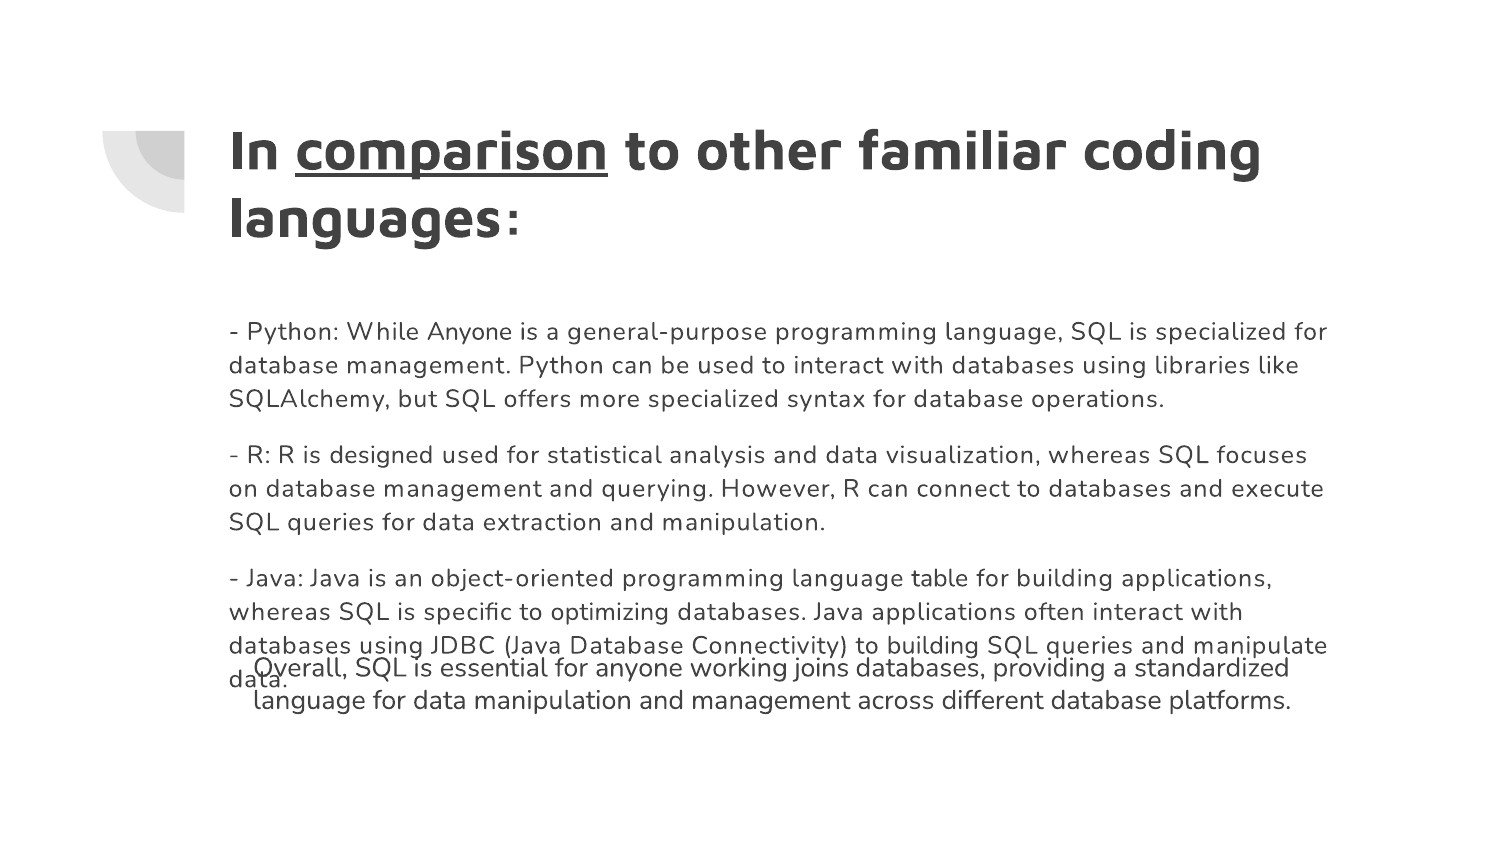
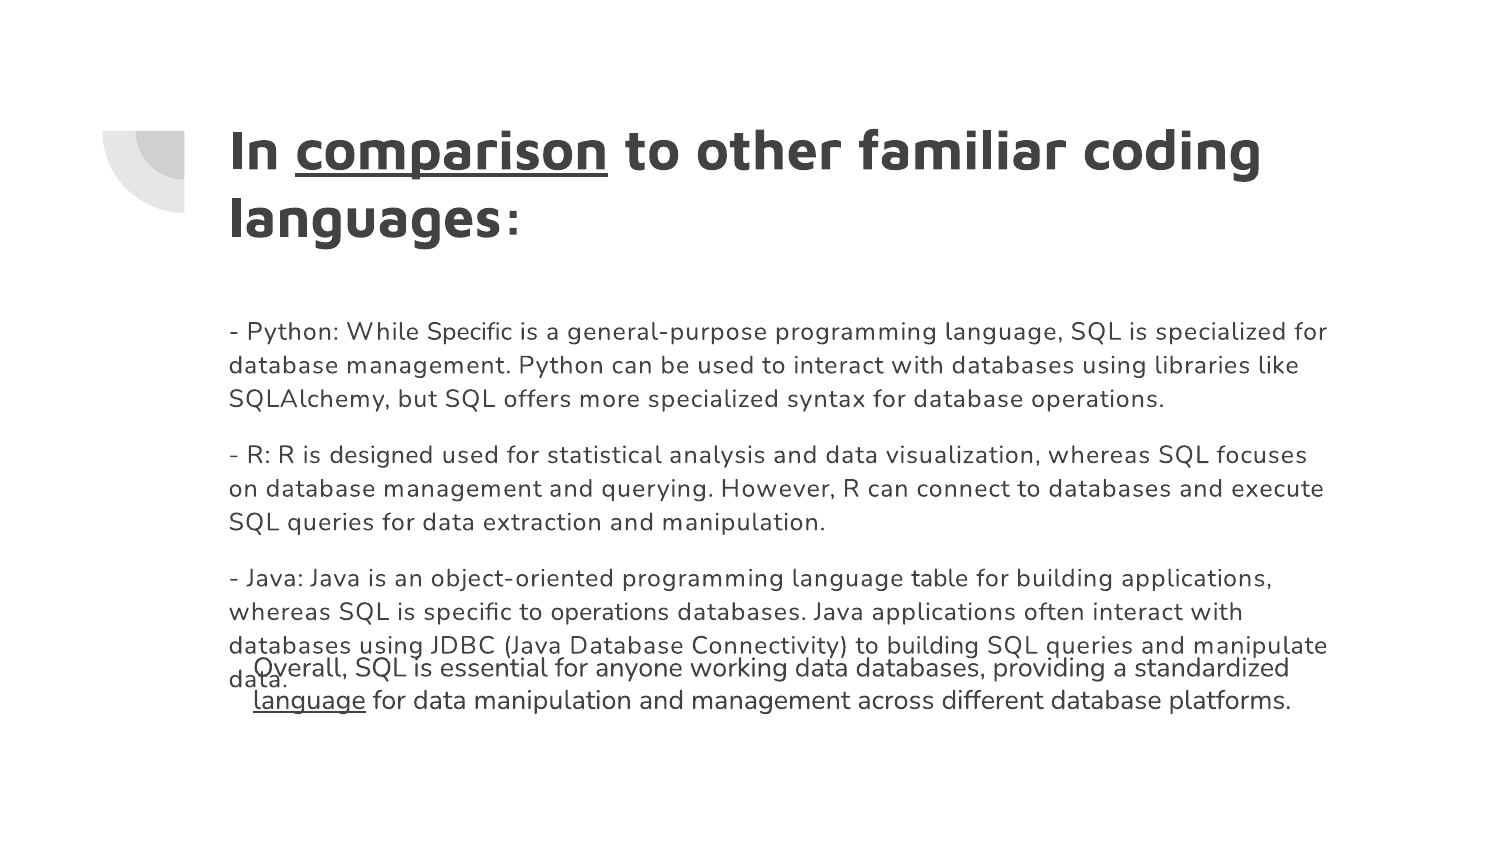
While Anyone: Anyone -> Specific
to optimizing: optimizing -> operations
working joins: joins -> data
language at (309, 700) underline: none -> present
